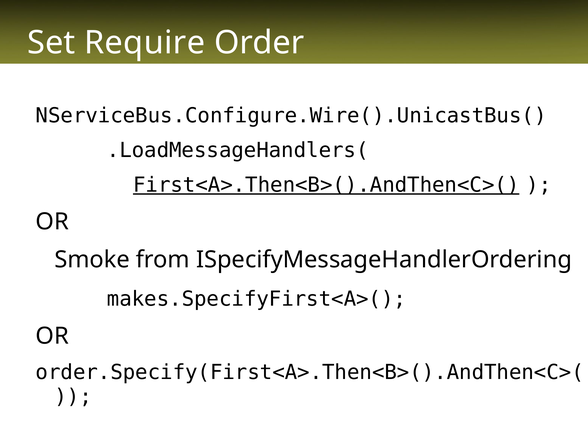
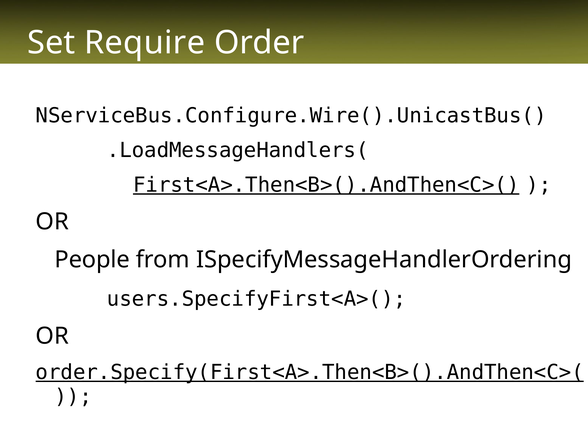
Smoke: Smoke -> People
makes.SpecifyFirst<A>(: makes.SpecifyFirst<A>( -> users.SpecifyFirst<A>(
order.Specify(First<A>.Then<B>().AndThen<C>( underline: none -> present
